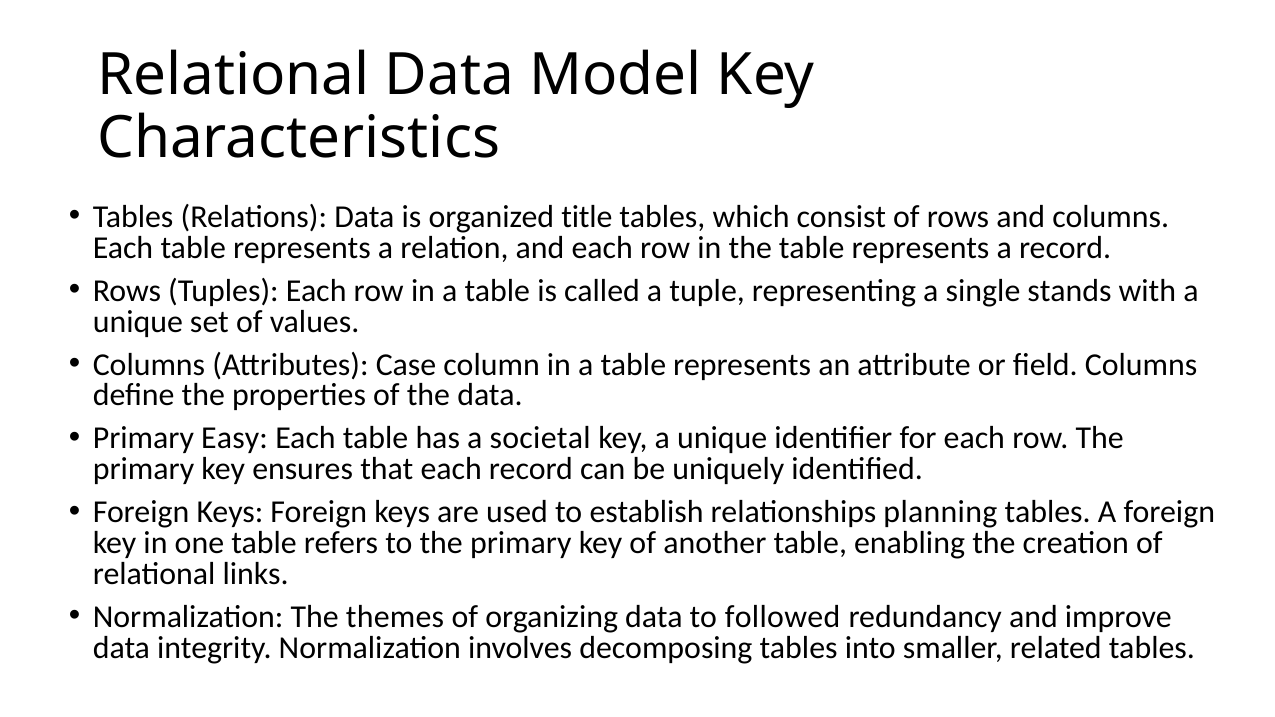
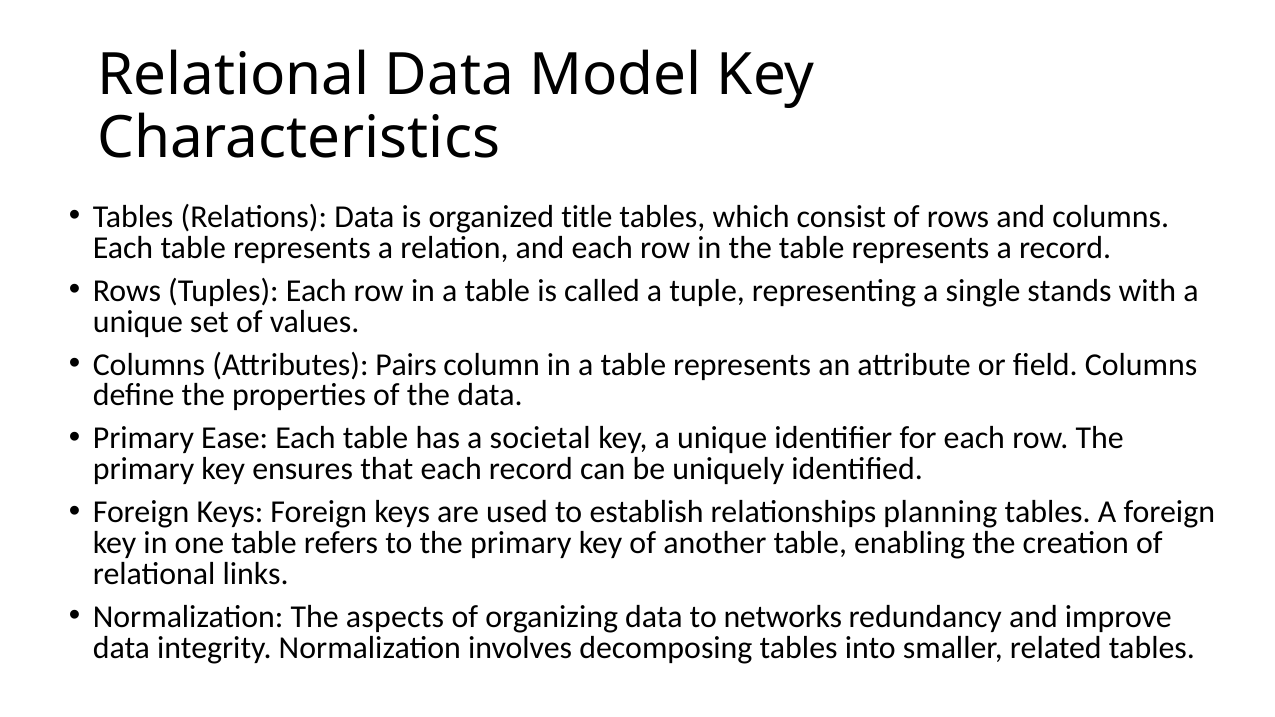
Case: Case -> Pairs
Easy: Easy -> Ease
themes: themes -> aspects
followed: followed -> networks
